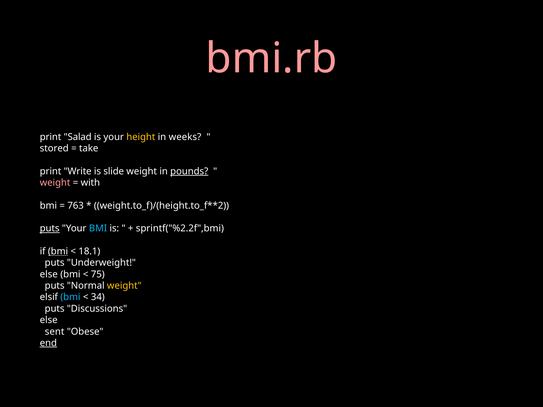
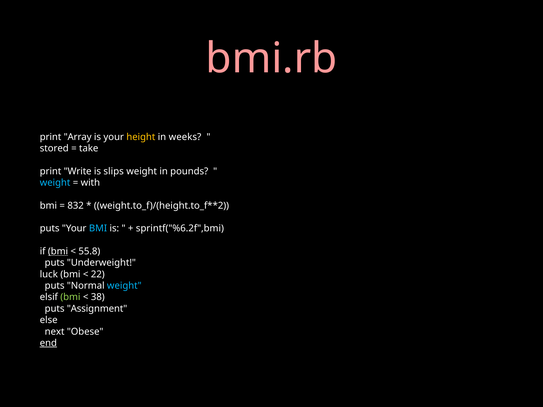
Salad: Salad -> Array
slide: slide -> slips
pounds underline: present -> none
weight at (55, 183) colour: pink -> light blue
763: 763 -> 832
puts at (50, 229) underline: present -> none
sprintf("%2.2f",bmi: sprintf("%2.2f",bmi -> sprintf("%6.2f",bmi
18.1: 18.1 -> 55.8
else at (49, 274): else -> luck
75: 75 -> 22
weight at (124, 286) colour: yellow -> light blue
bmi at (70, 297) colour: light blue -> light green
34: 34 -> 38
Discussions: Discussions -> Assignment
sent: sent -> next
